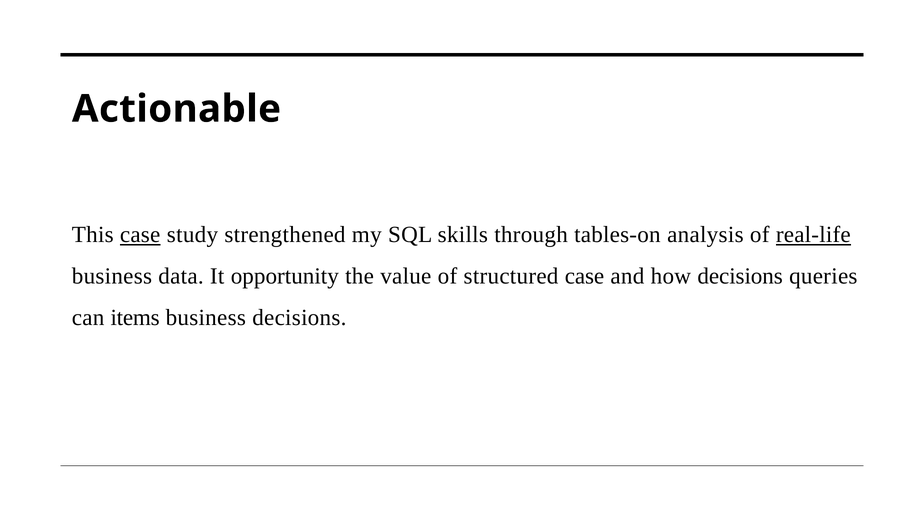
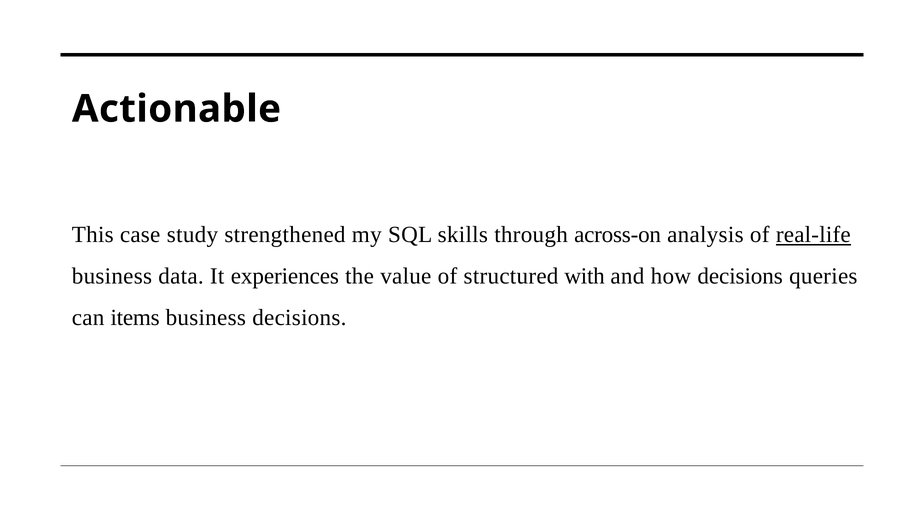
case at (140, 235) underline: present -> none
tables-on: tables-on -> across-on
opportunity: opportunity -> experiences
structured case: case -> with
